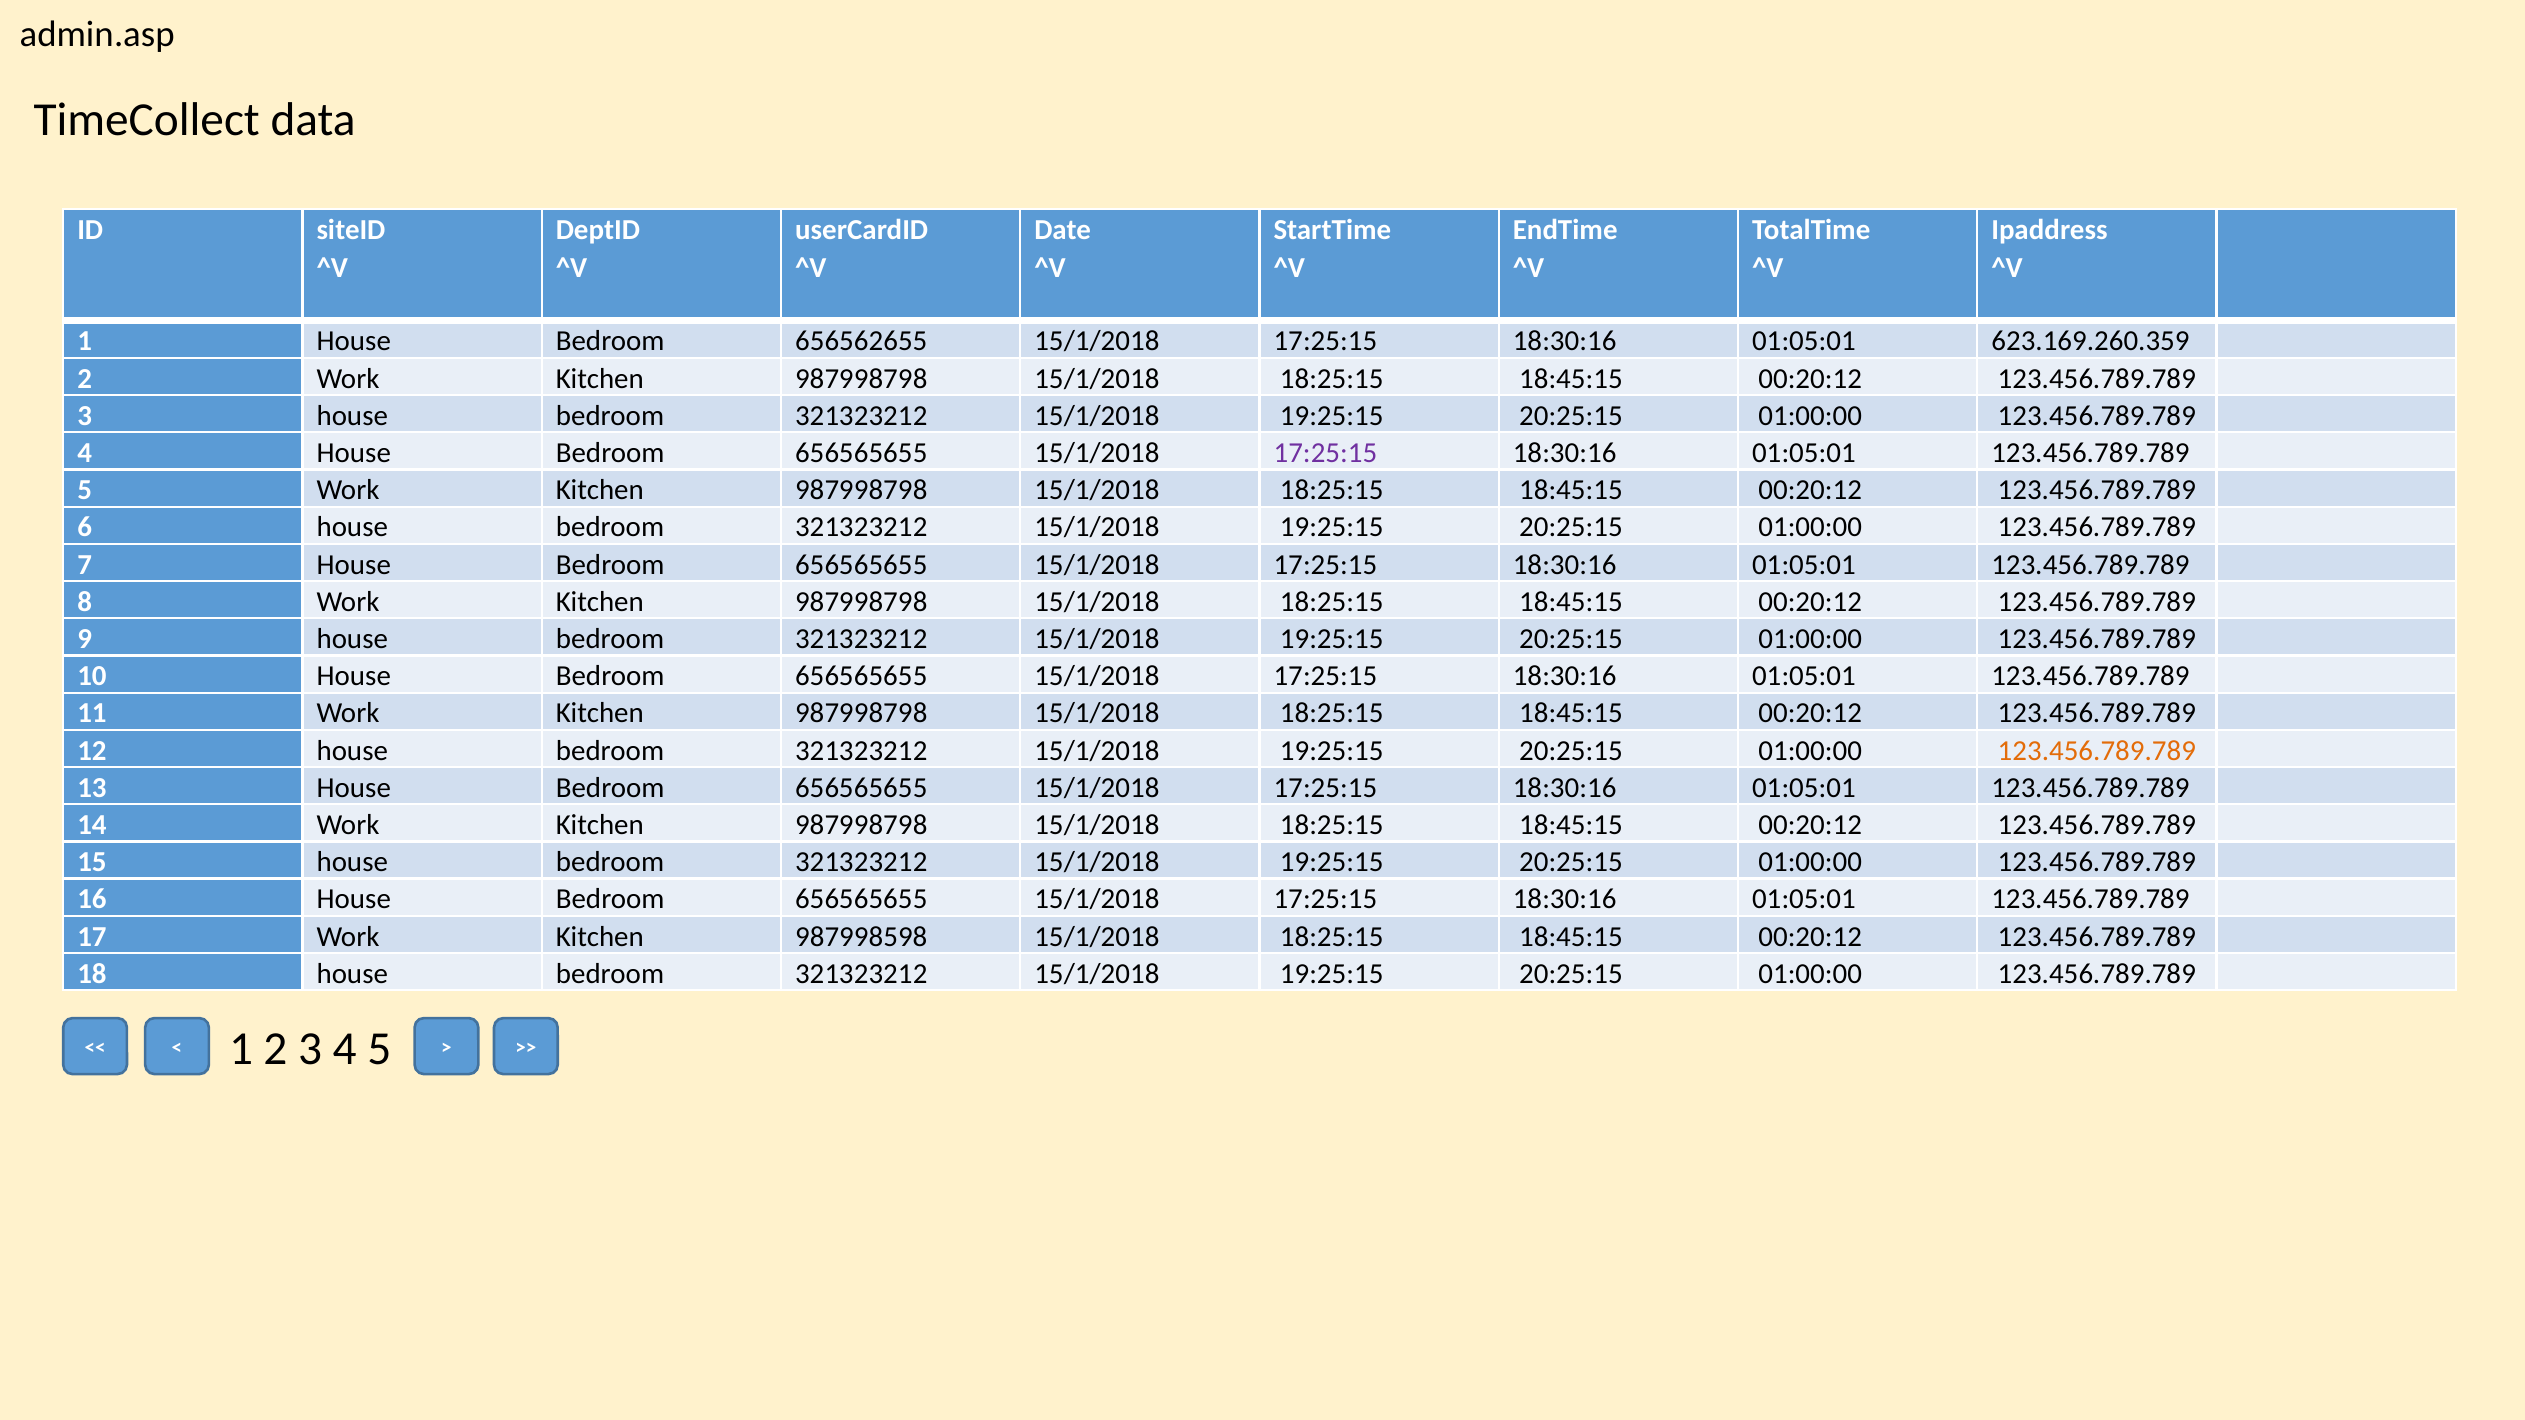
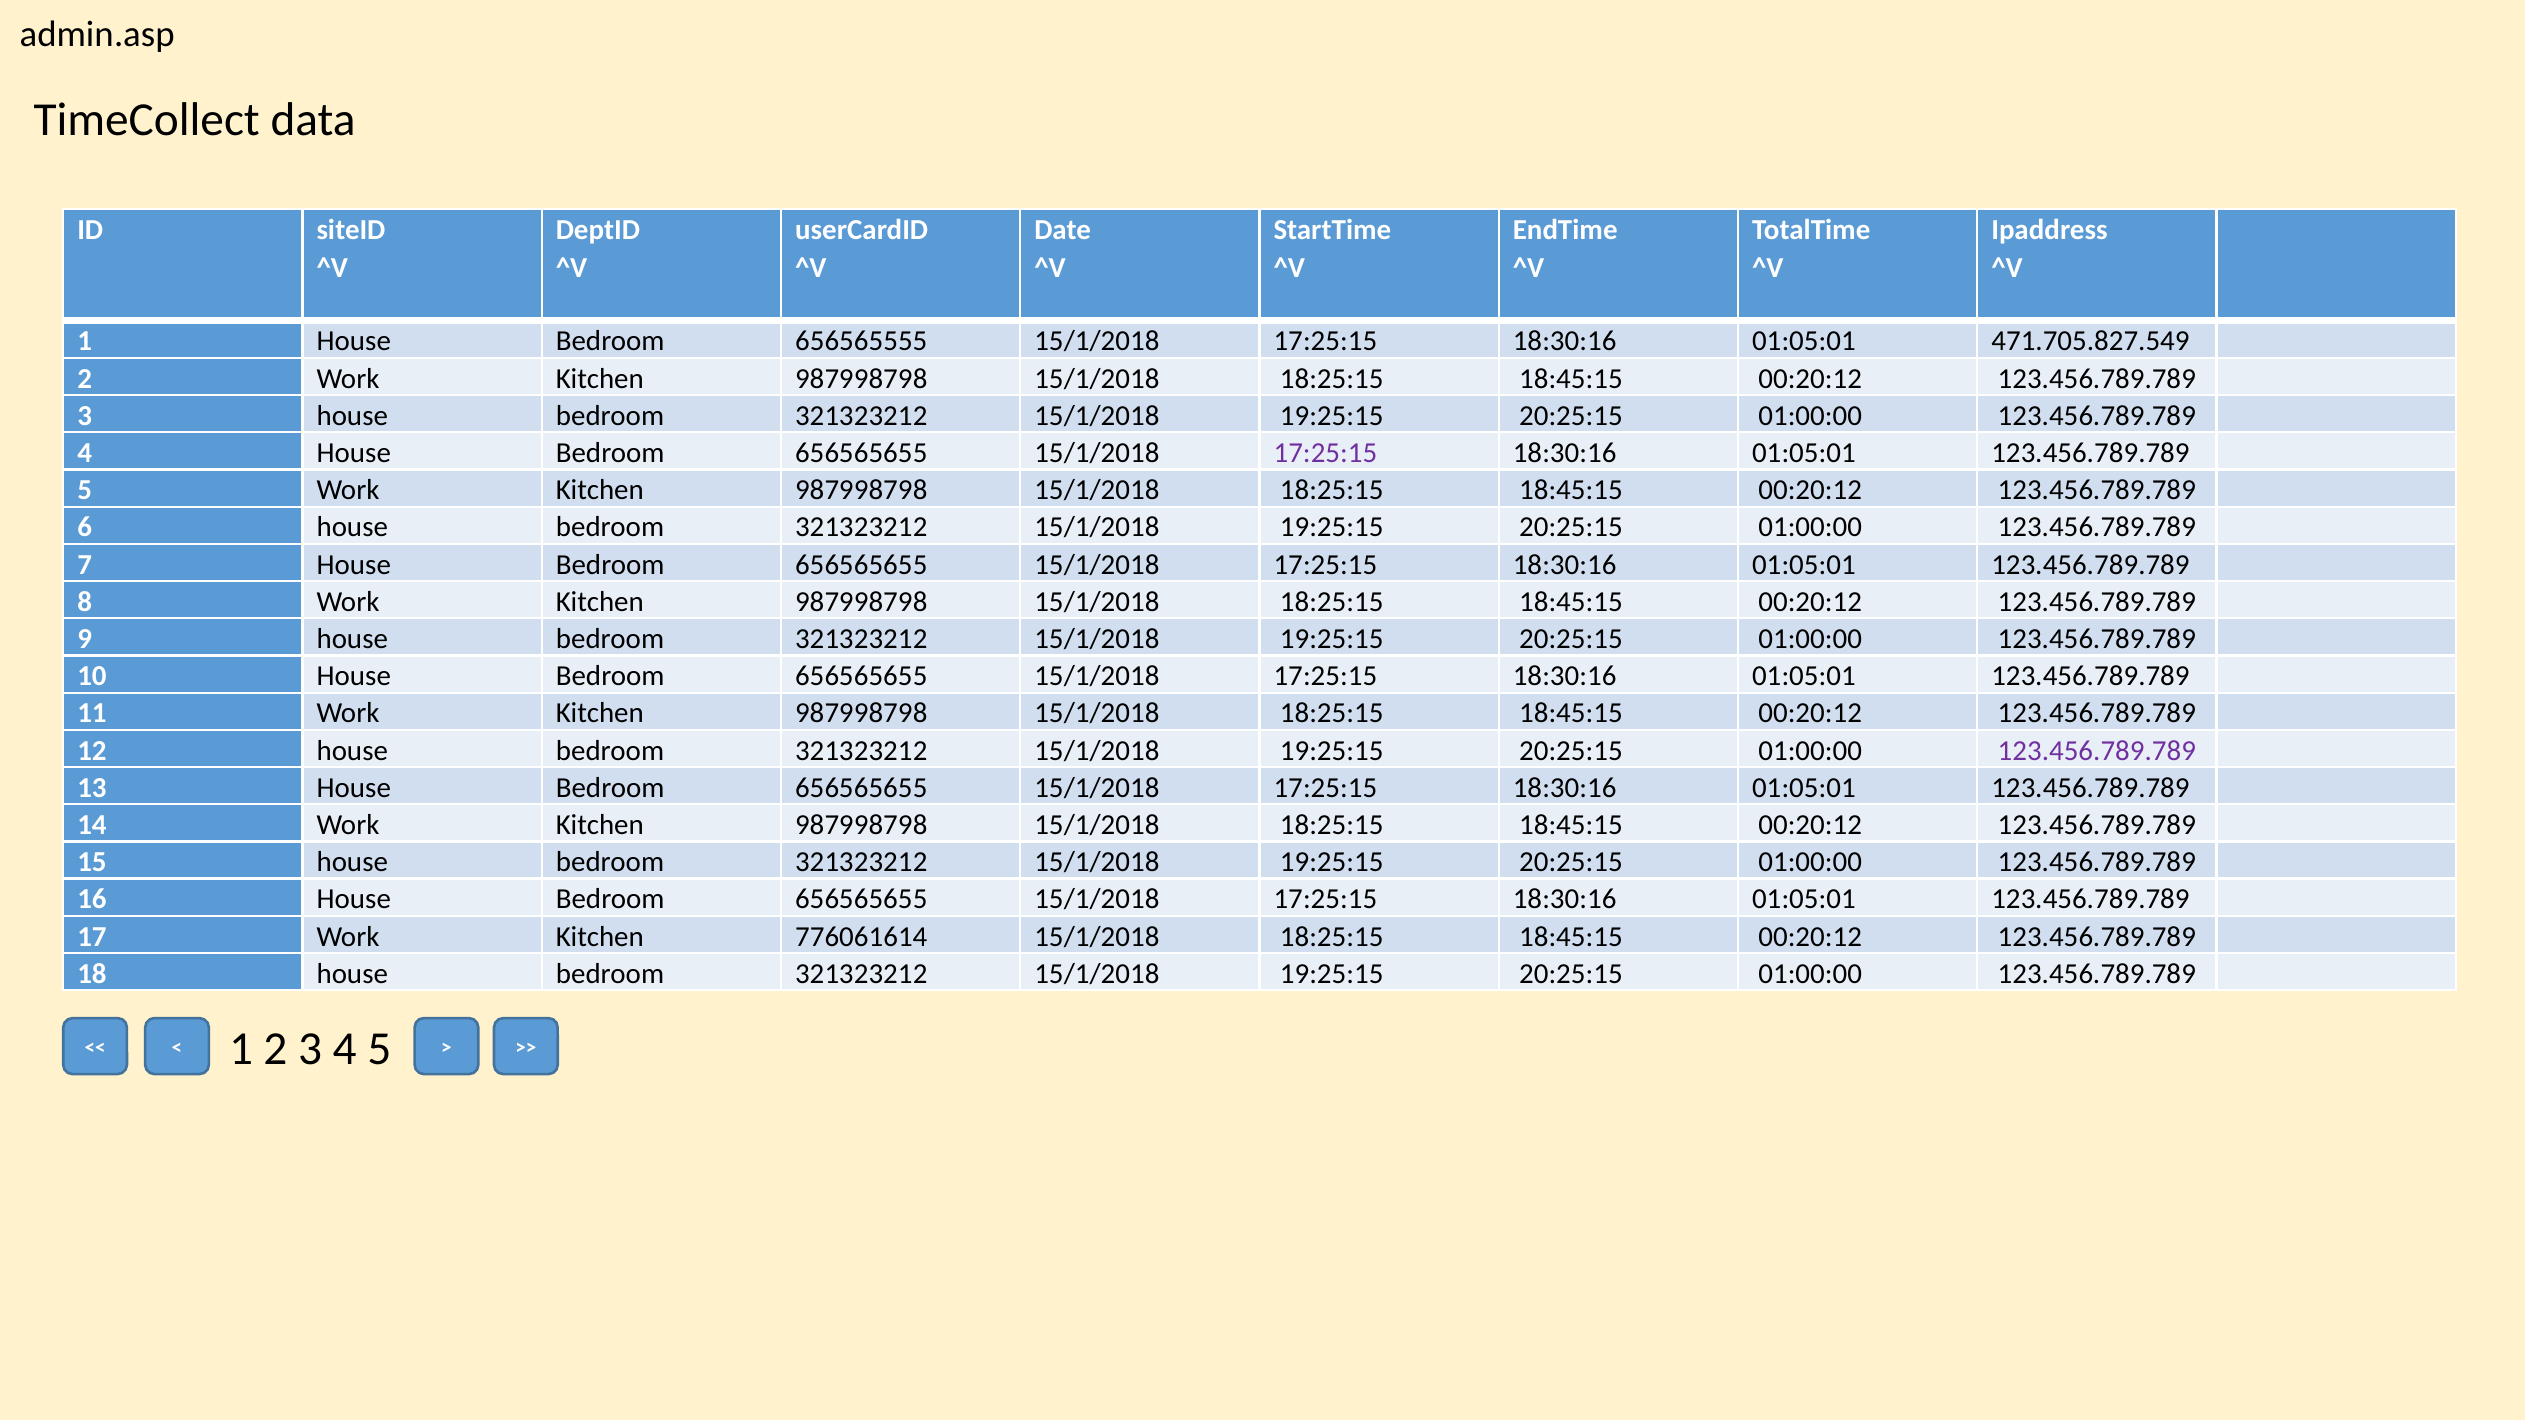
656562655: 656562655 -> 656565555
623.169.260.359: 623.169.260.359 -> 471.705.827.549
123.456.789.789 at (2097, 751) colour: orange -> purple
987998598: 987998598 -> 776061614
